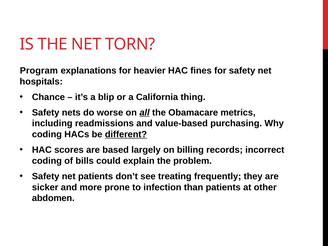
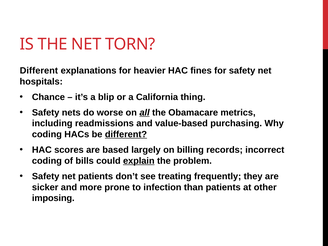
Program at (39, 71): Program -> Different
explain underline: none -> present
abdomen: abdomen -> imposing
